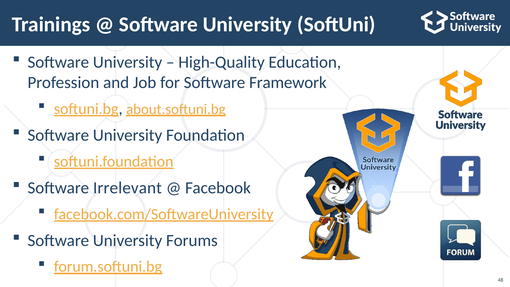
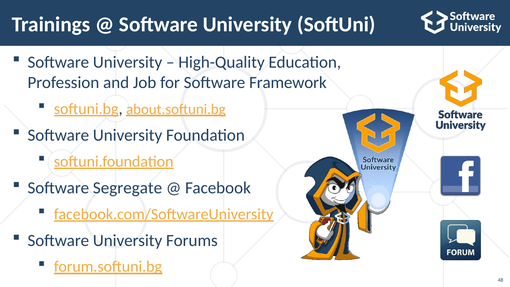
Irrelevant: Irrelevant -> Segregate
